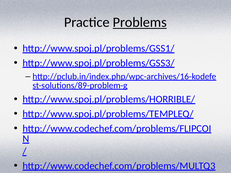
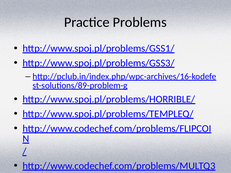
Problems underline: present -> none
